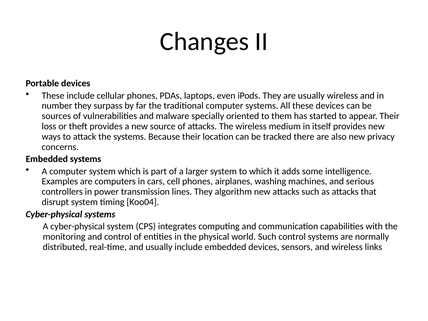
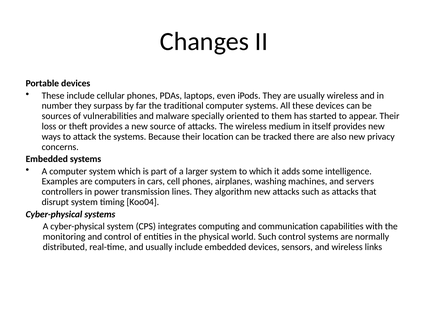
serious: serious -> servers
